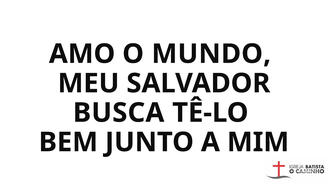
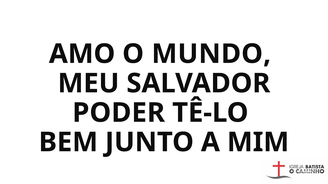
BUSCA: BUSCA -> PODER
